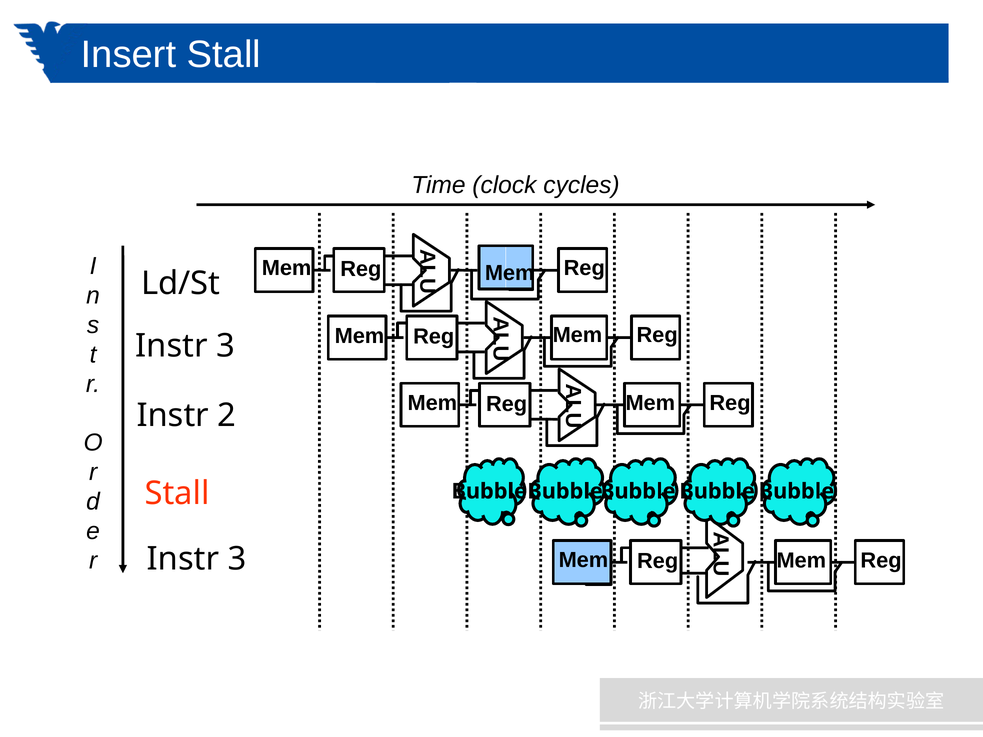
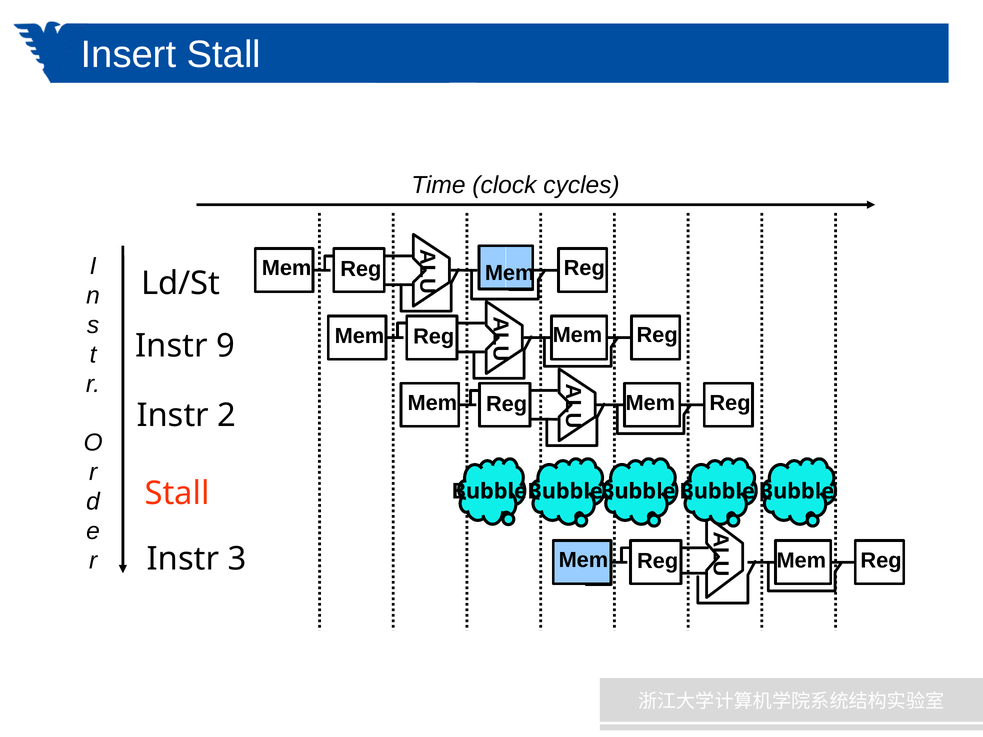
3 at (226, 346): 3 -> 9
